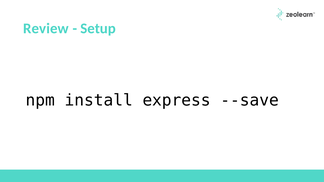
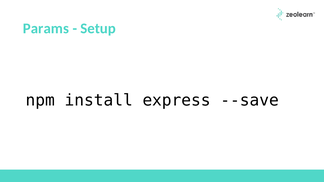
Review: Review -> Params
